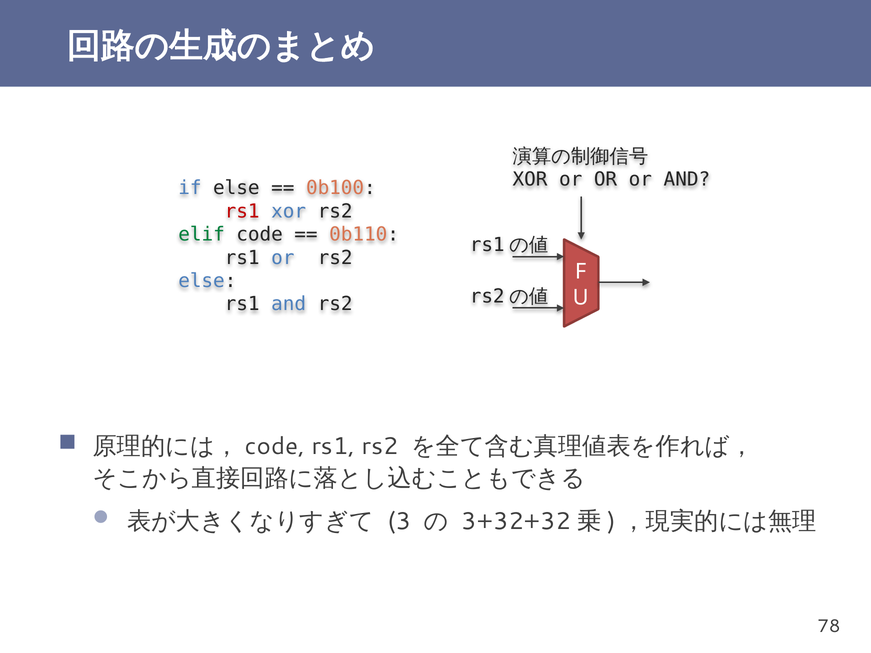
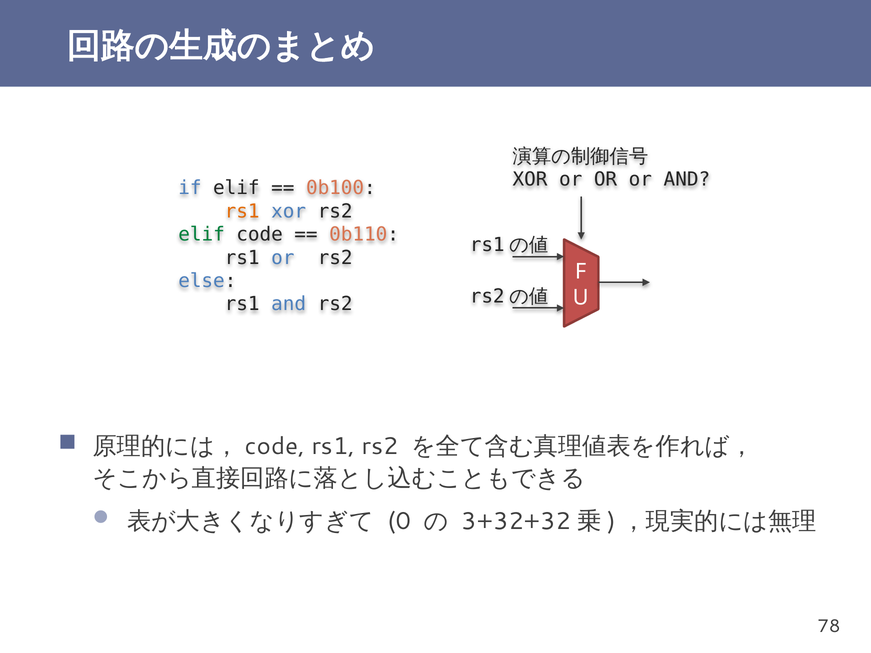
if else: else -> elif
rs1 at (242, 211) colour: red -> orange
3: 3 -> 0
